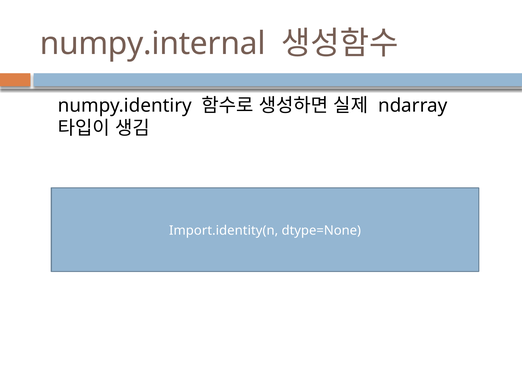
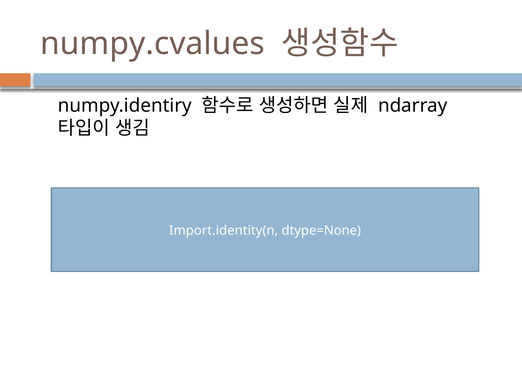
numpy.internal: numpy.internal -> numpy.cvalues
